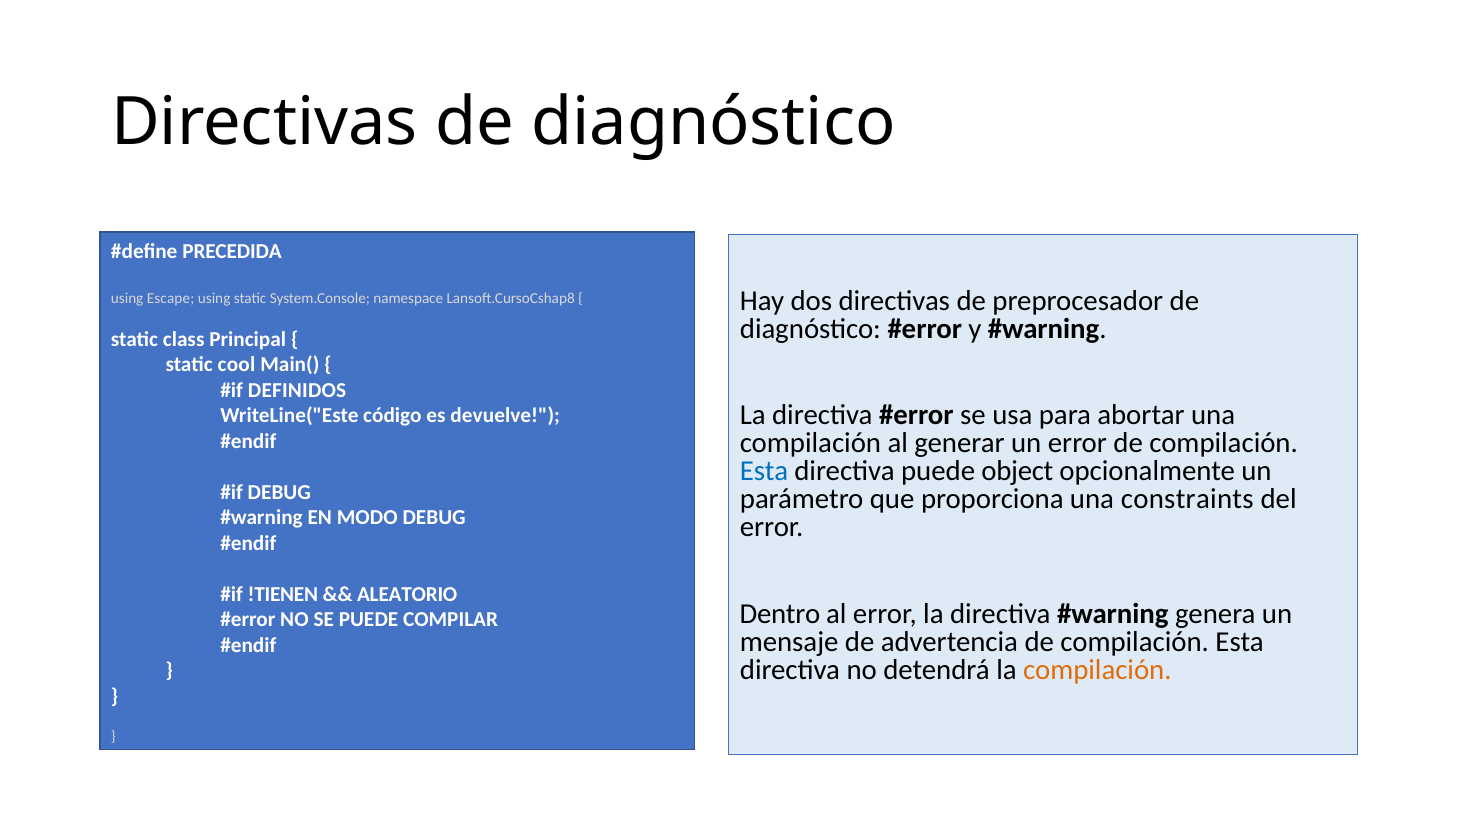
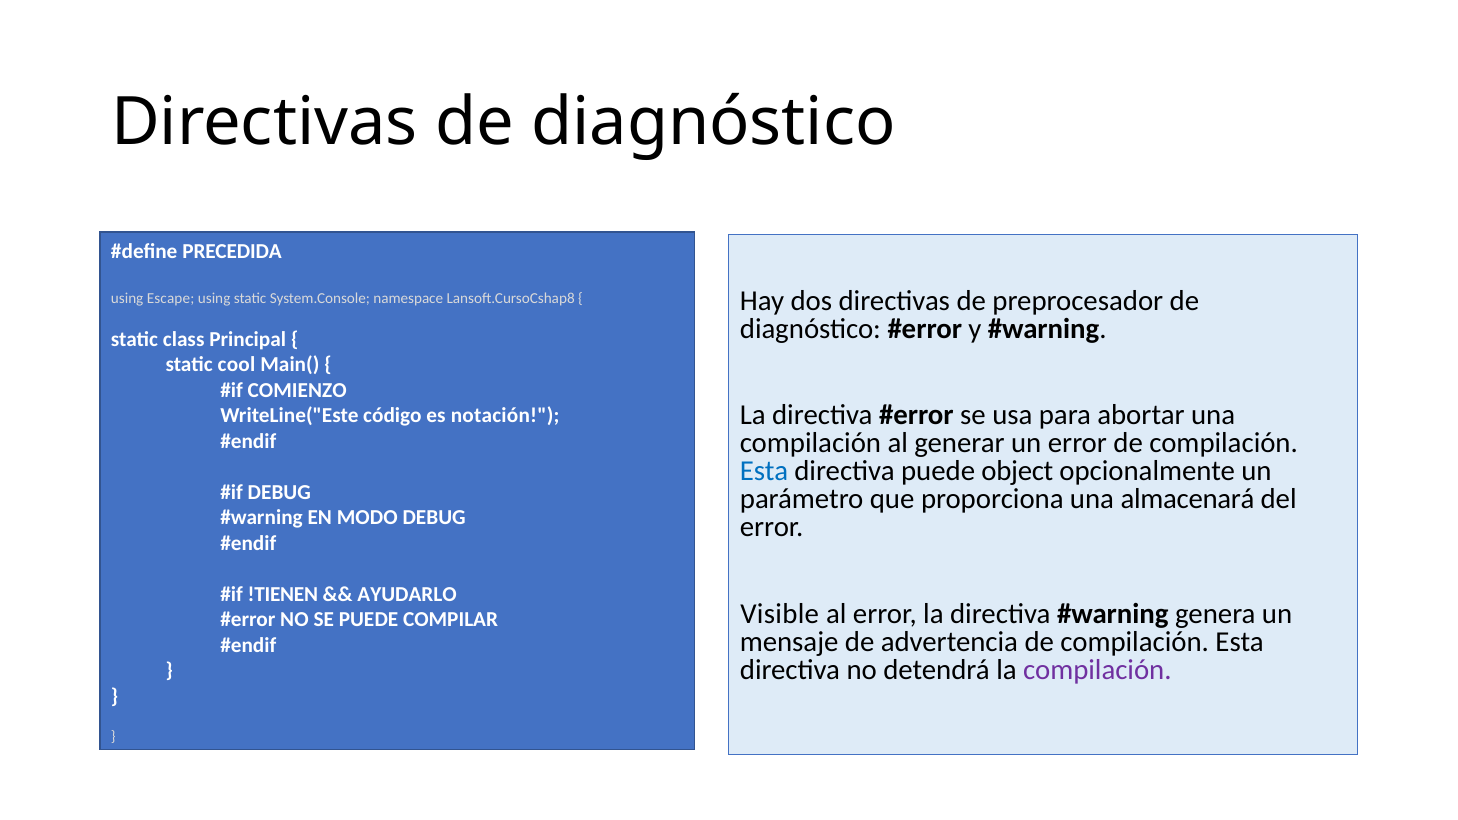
DEFINIDOS: DEFINIDOS -> COMIENZO
devuelve: devuelve -> notación
constraints: constraints -> almacenará
ALEATORIO: ALEATORIO -> AYUDARLO
Dentro: Dentro -> Visible
compilación at (1097, 670) colour: orange -> purple
